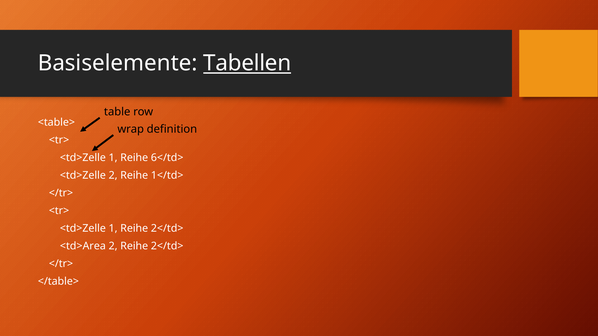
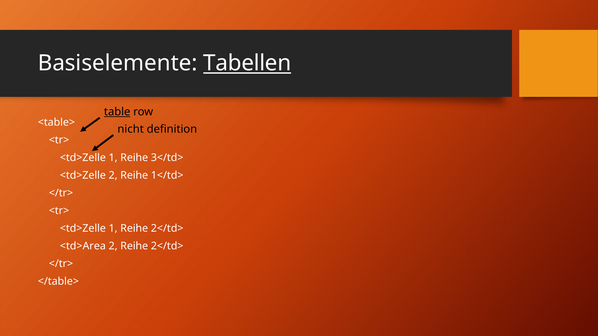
table underline: none -> present
wrap: wrap -> nicht
6</td>: 6</td> -> 3</td>
